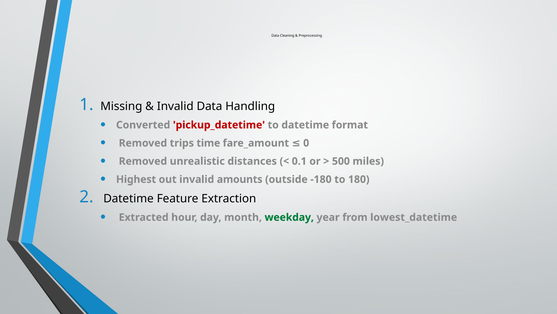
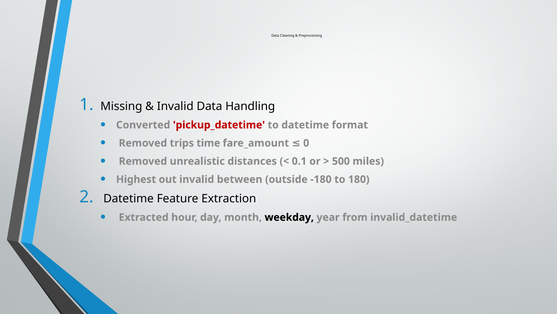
amounts: amounts -> between
weekday colour: green -> black
lowest_datetime: lowest_datetime -> invalid_datetime
